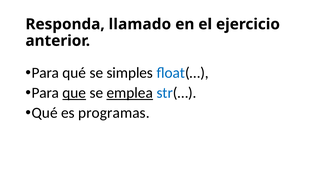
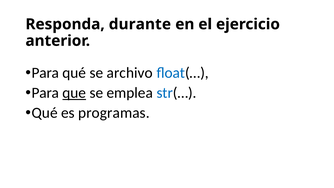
llamado: llamado -> durante
simples: simples -> archivo
emplea underline: present -> none
